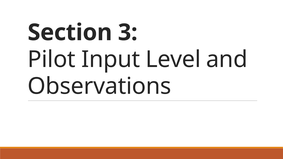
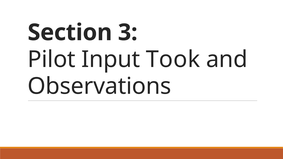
Level: Level -> Took
